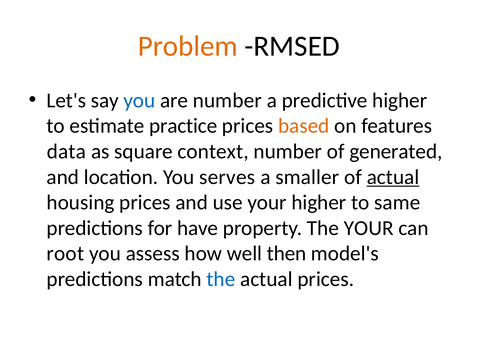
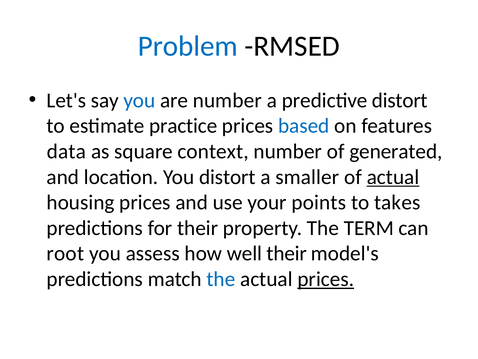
Problem colour: orange -> blue
predictive higher: higher -> distort
based colour: orange -> blue
You serves: serves -> distort
your higher: higher -> points
same: same -> takes
for have: have -> their
The YOUR: YOUR -> TERM
well then: then -> their
prices at (326, 279) underline: none -> present
